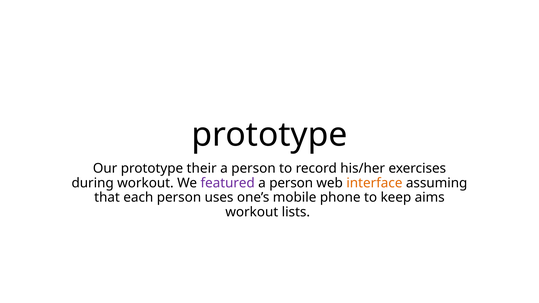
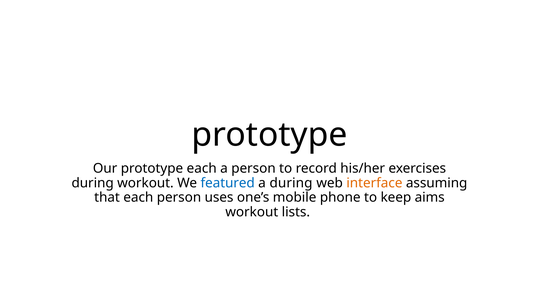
prototype their: their -> each
featured colour: purple -> blue
person at (291, 183): person -> during
